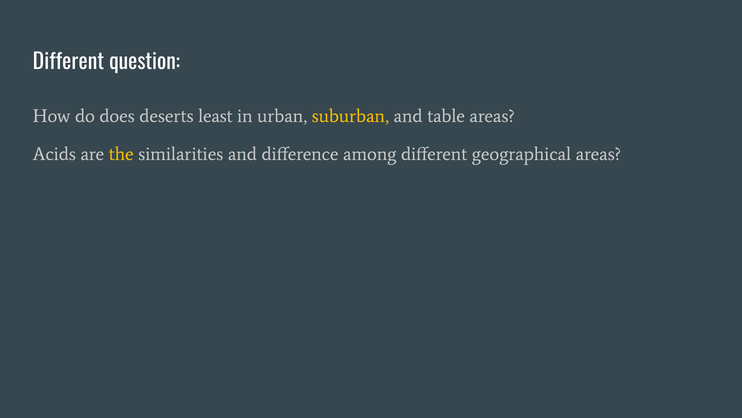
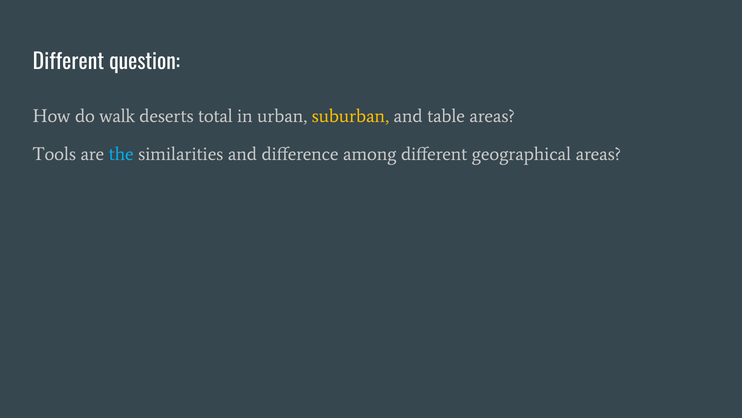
does: does -> walk
least: least -> total
Acids: Acids -> Tools
the colour: yellow -> light blue
